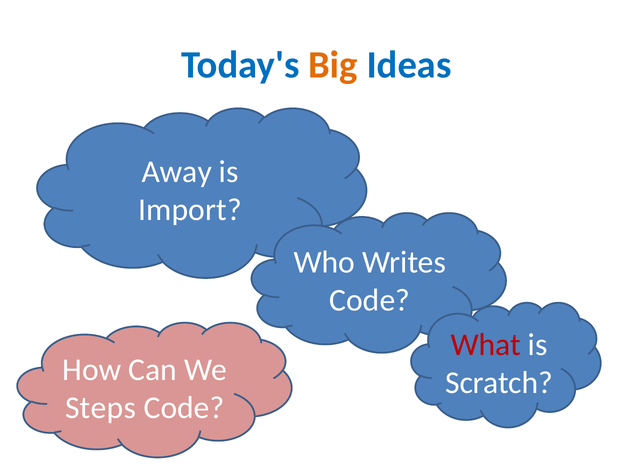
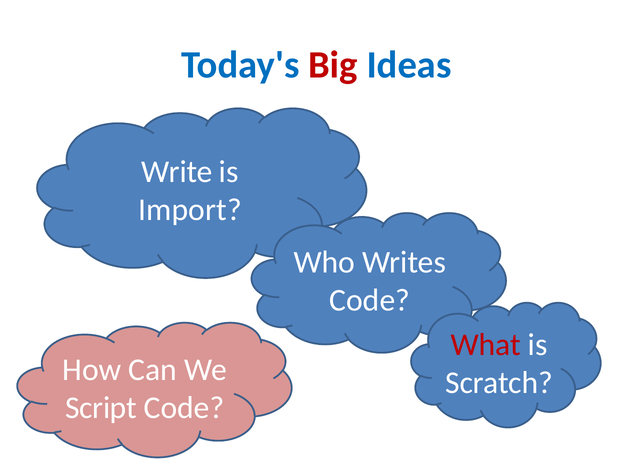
Big colour: orange -> red
Away: Away -> Write
Steps: Steps -> Script
